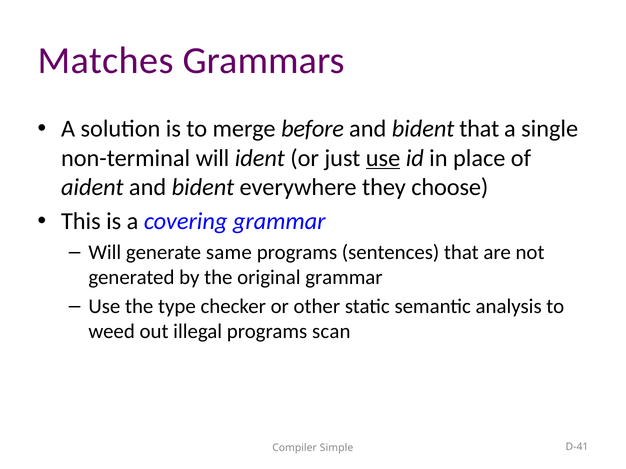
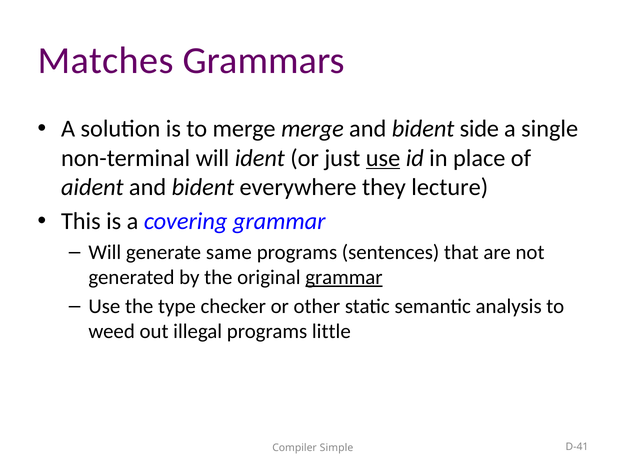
merge before: before -> merge
bident that: that -> side
choose: choose -> lecture
grammar at (344, 278) underline: none -> present
scan: scan -> little
